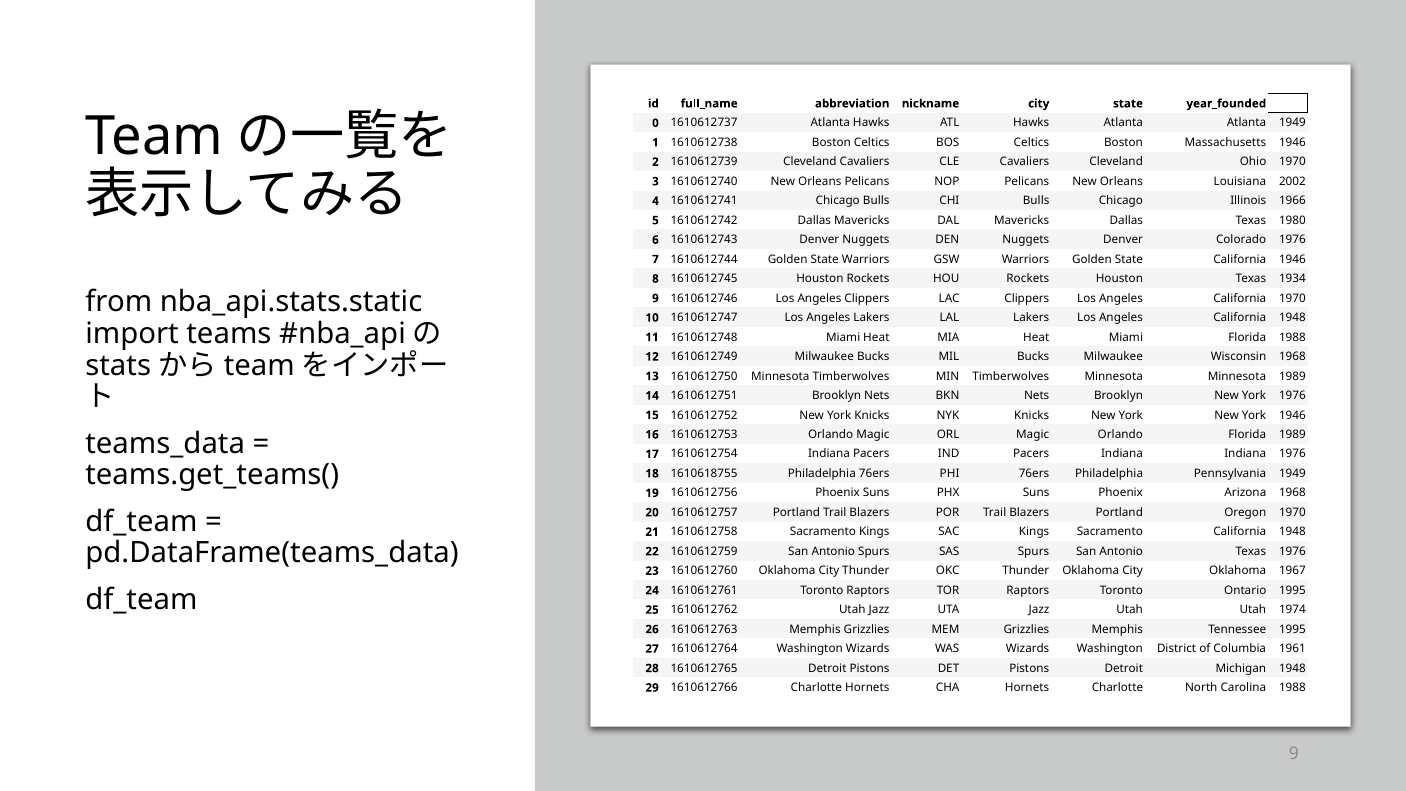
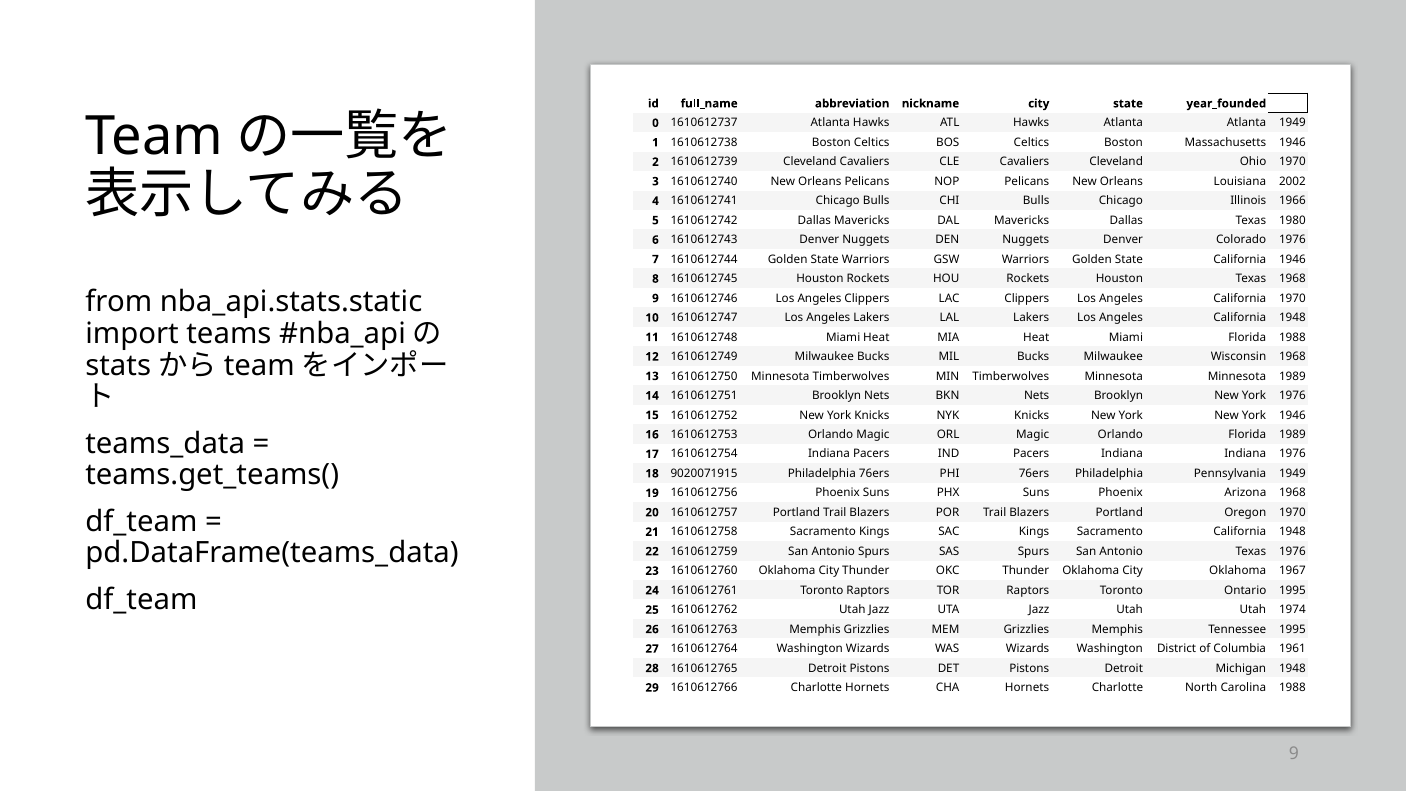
Texas 1934: 1934 -> 1968
1610618755: 1610618755 -> 9020071915
